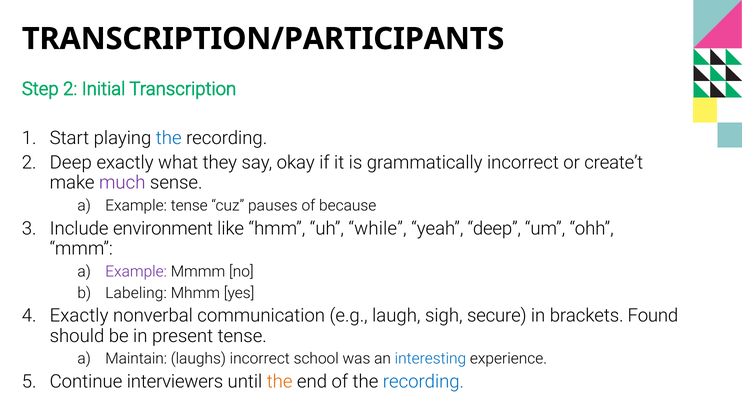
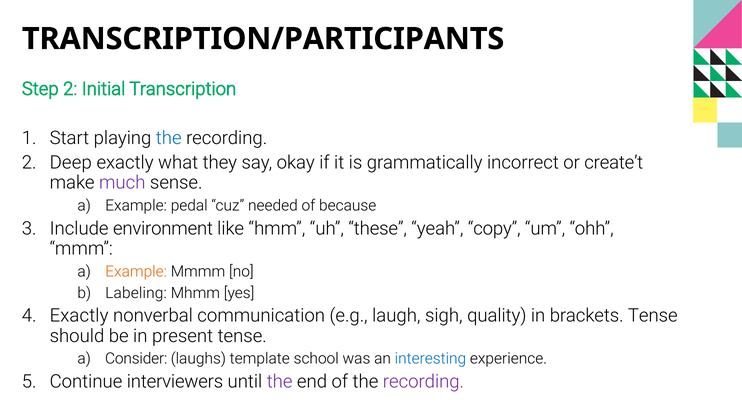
Example tense: tense -> pedal
pauses: pauses -> needed
while: while -> these
yeah deep: deep -> copy
Example at (136, 272) colour: purple -> orange
secure: secure -> quality
brackets Found: Found -> Tense
Maintain: Maintain -> Consider
laughs incorrect: incorrect -> template
the at (280, 382) colour: orange -> purple
recording at (423, 382) colour: blue -> purple
